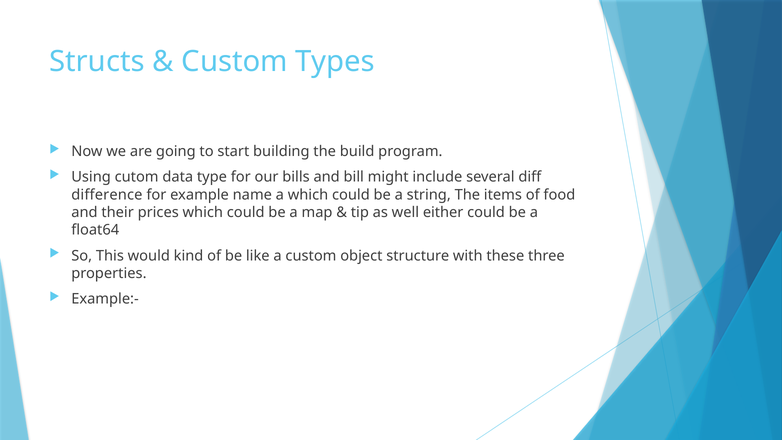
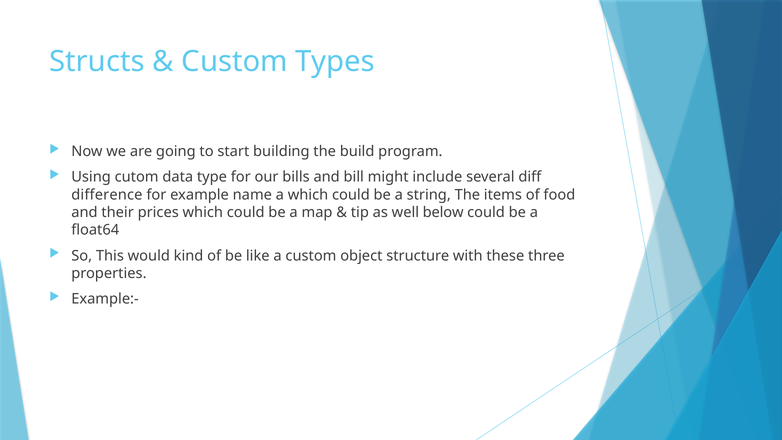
either: either -> below
